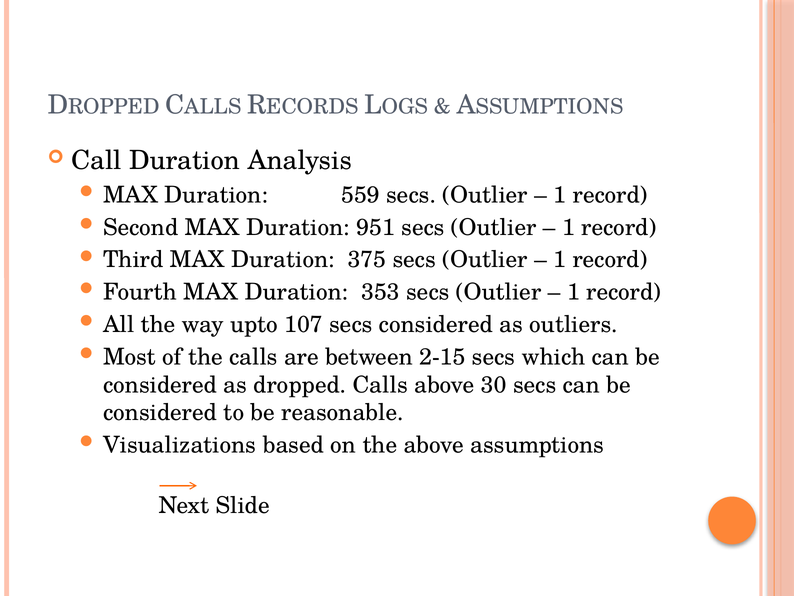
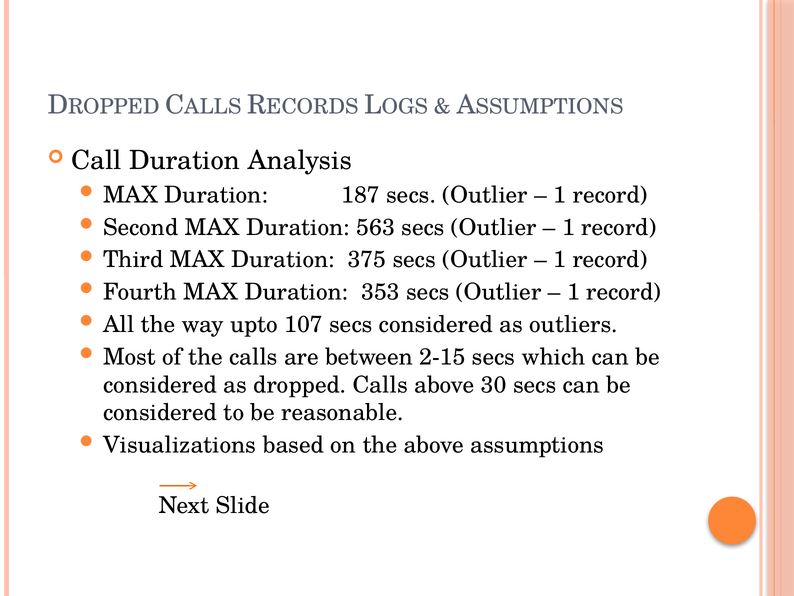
559: 559 -> 187
951: 951 -> 563
